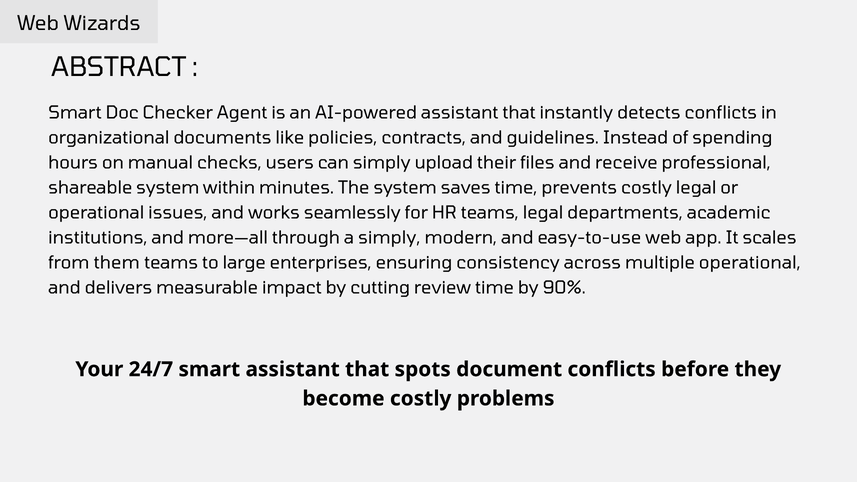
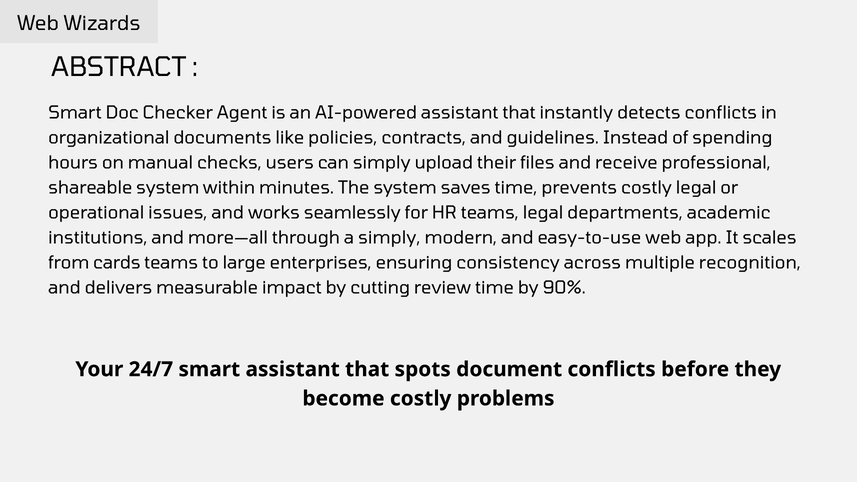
them: them -> cards
multiple operational: operational -> recognition
